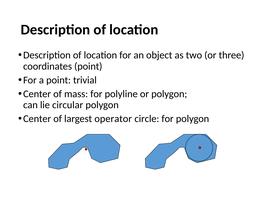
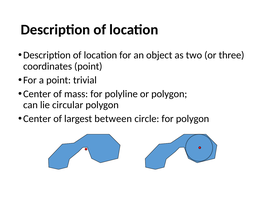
operator: operator -> between
